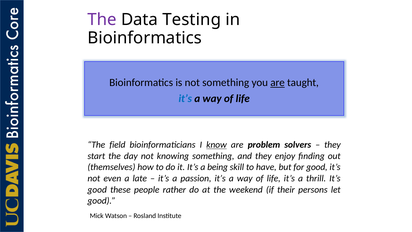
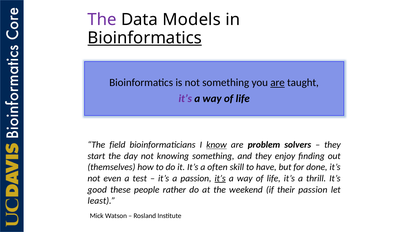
Testing: Testing -> Models
Bioinformatics at (145, 38) underline: none -> present
it’s at (185, 98) colour: blue -> purple
being: being -> often
for good: good -> done
late: late -> test
it’s at (220, 178) underline: none -> present
their persons: persons -> passion
good at (102, 201): good -> least
